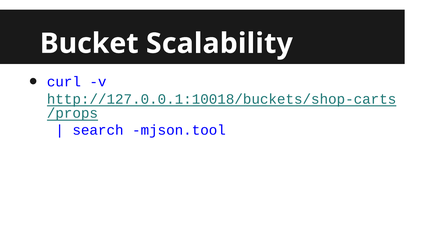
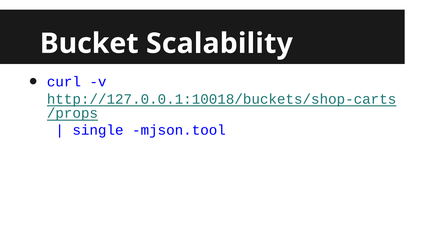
search: search -> single
